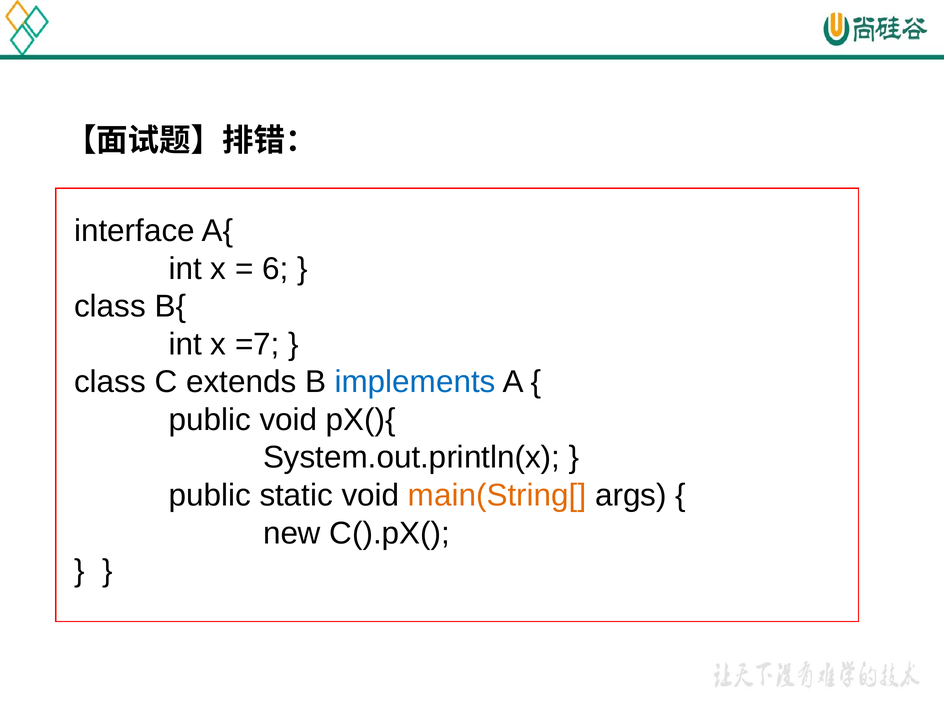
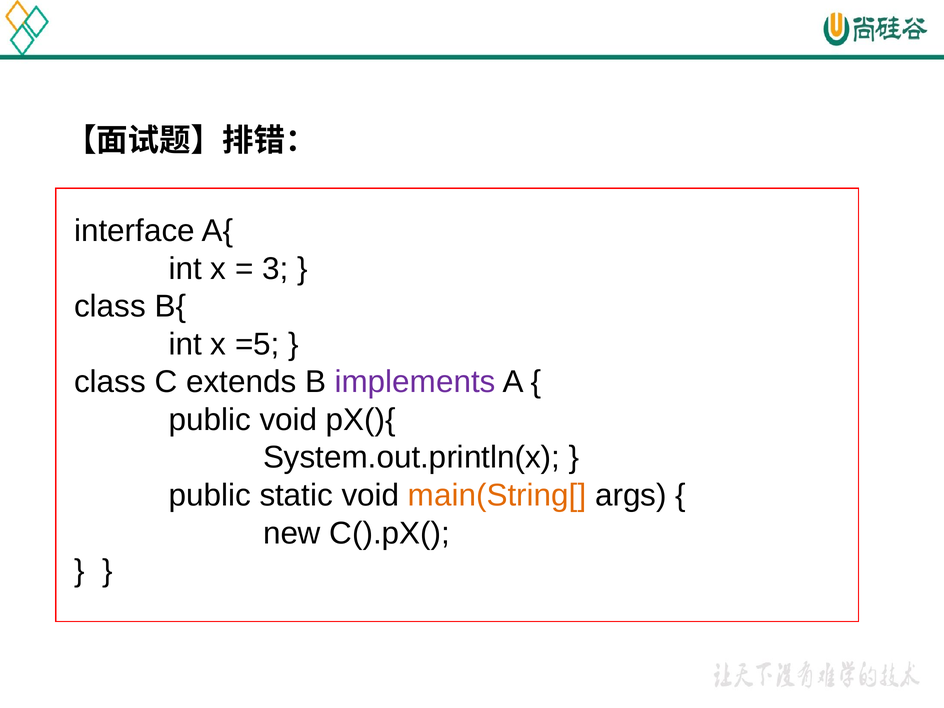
6: 6 -> 3
=7: =7 -> =5
implements colour: blue -> purple
